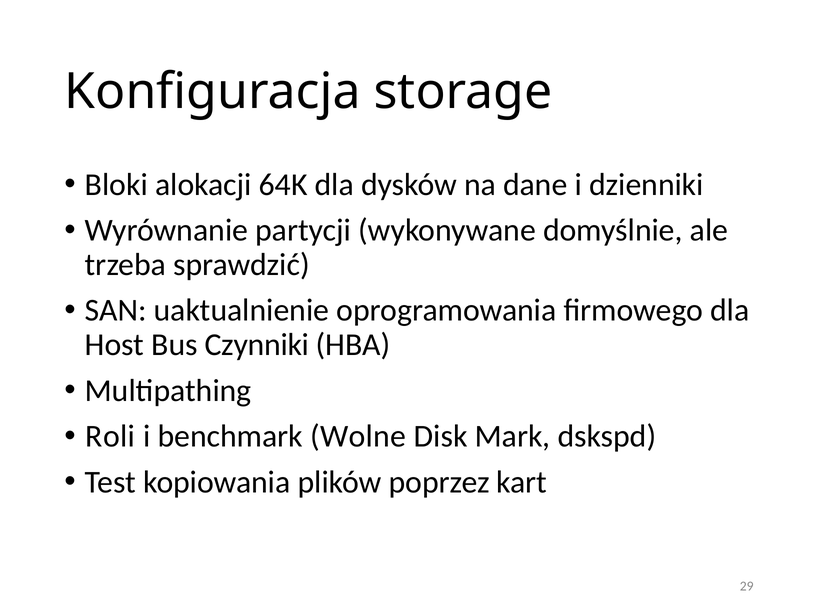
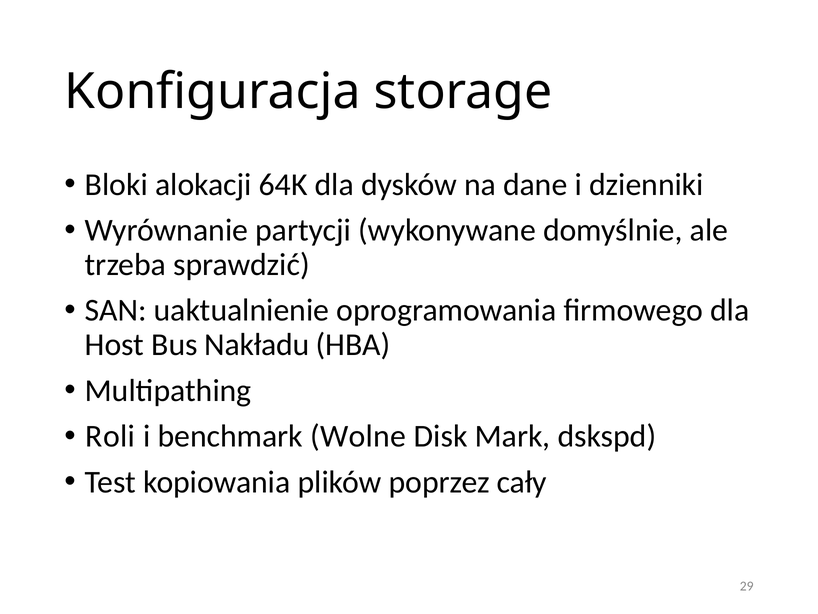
Czynniki: Czynniki -> Nakładu
kart: kart -> cały
